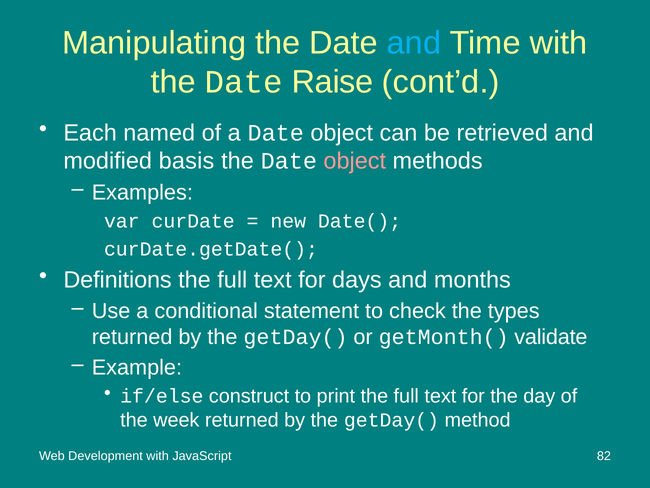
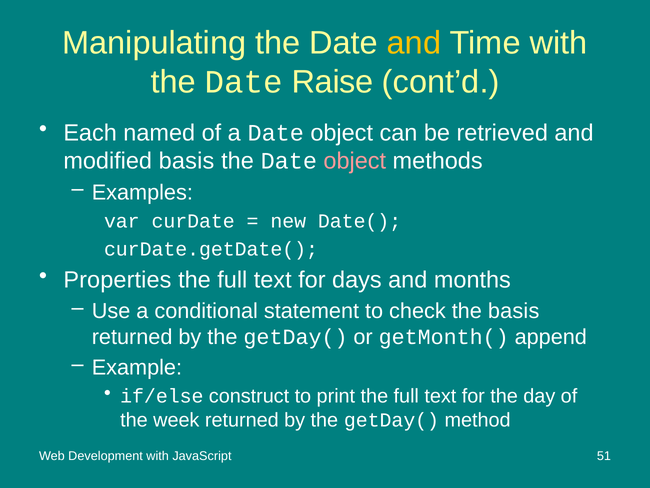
and at (414, 43) colour: light blue -> yellow
Definitions: Definitions -> Properties
the types: types -> basis
validate: validate -> append
82: 82 -> 51
